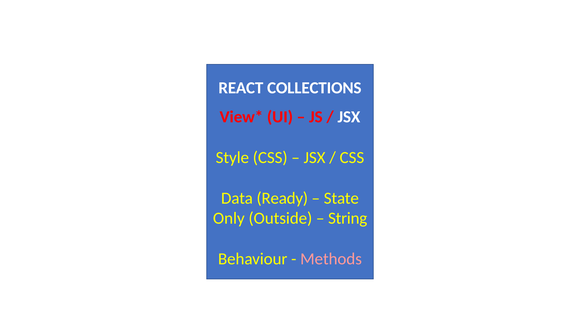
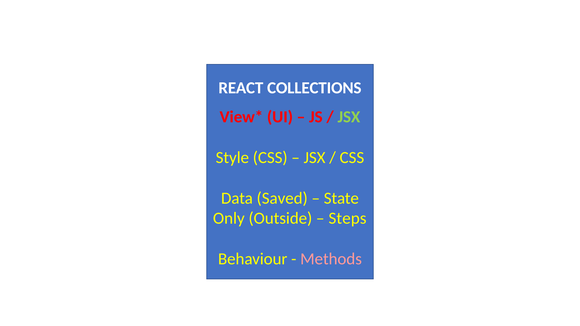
JSX at (349, 117) colour: white -> light green
Ready: Ready -> Saved
String: String -> Steps
